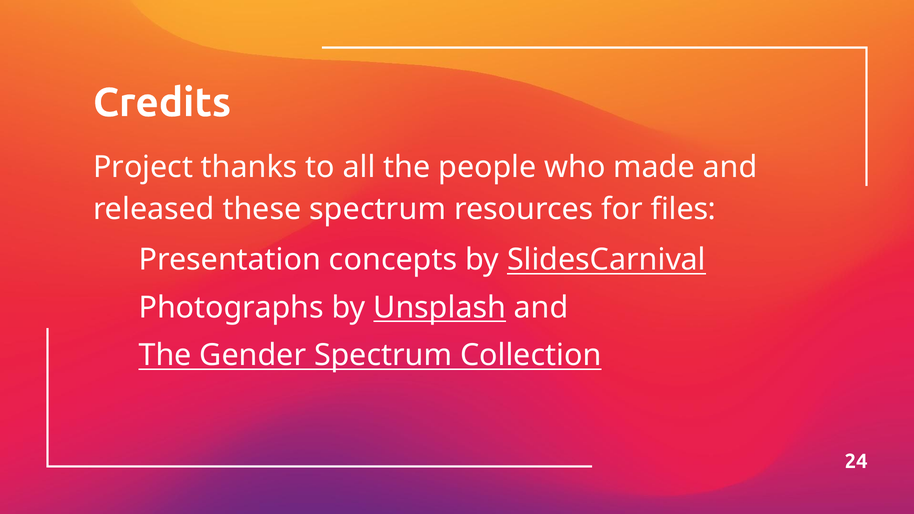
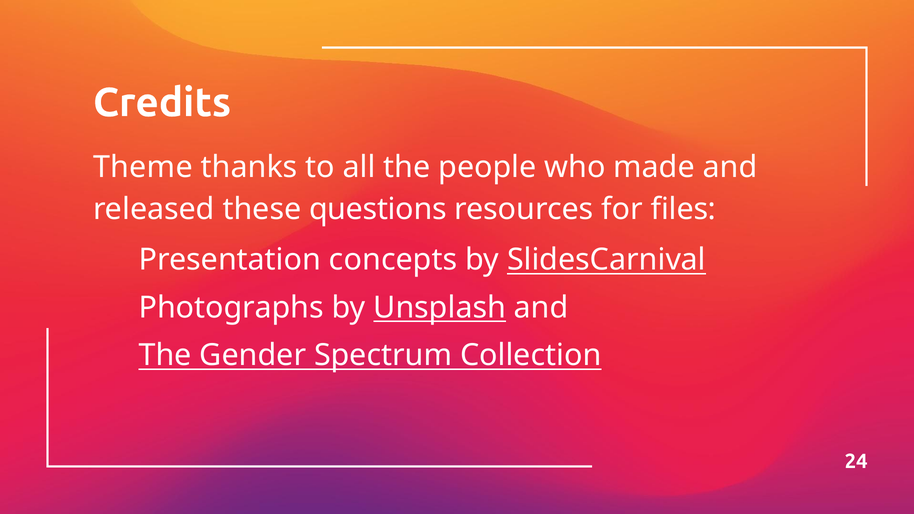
Project: Project -> Theme
these spectrum: spectrum -> questions
